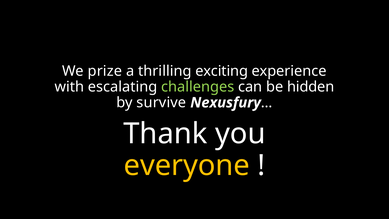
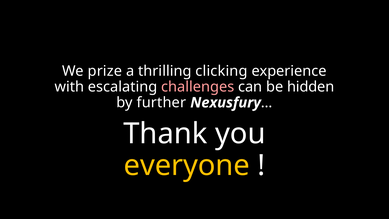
exciting: exciting -> clicking
challenges colour: light green -> pink
survive: survive -> further
